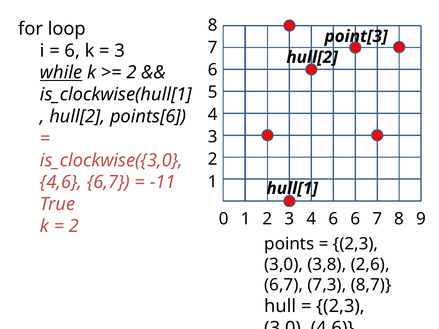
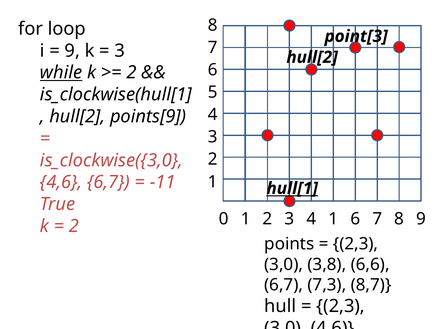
6 at (72, 51): 6 -> 9
points[6: points[6 -> points[9
hull[1 underline: none -> present
4 6: 6 -> 1
2,6: 2,6 -> 6,6
